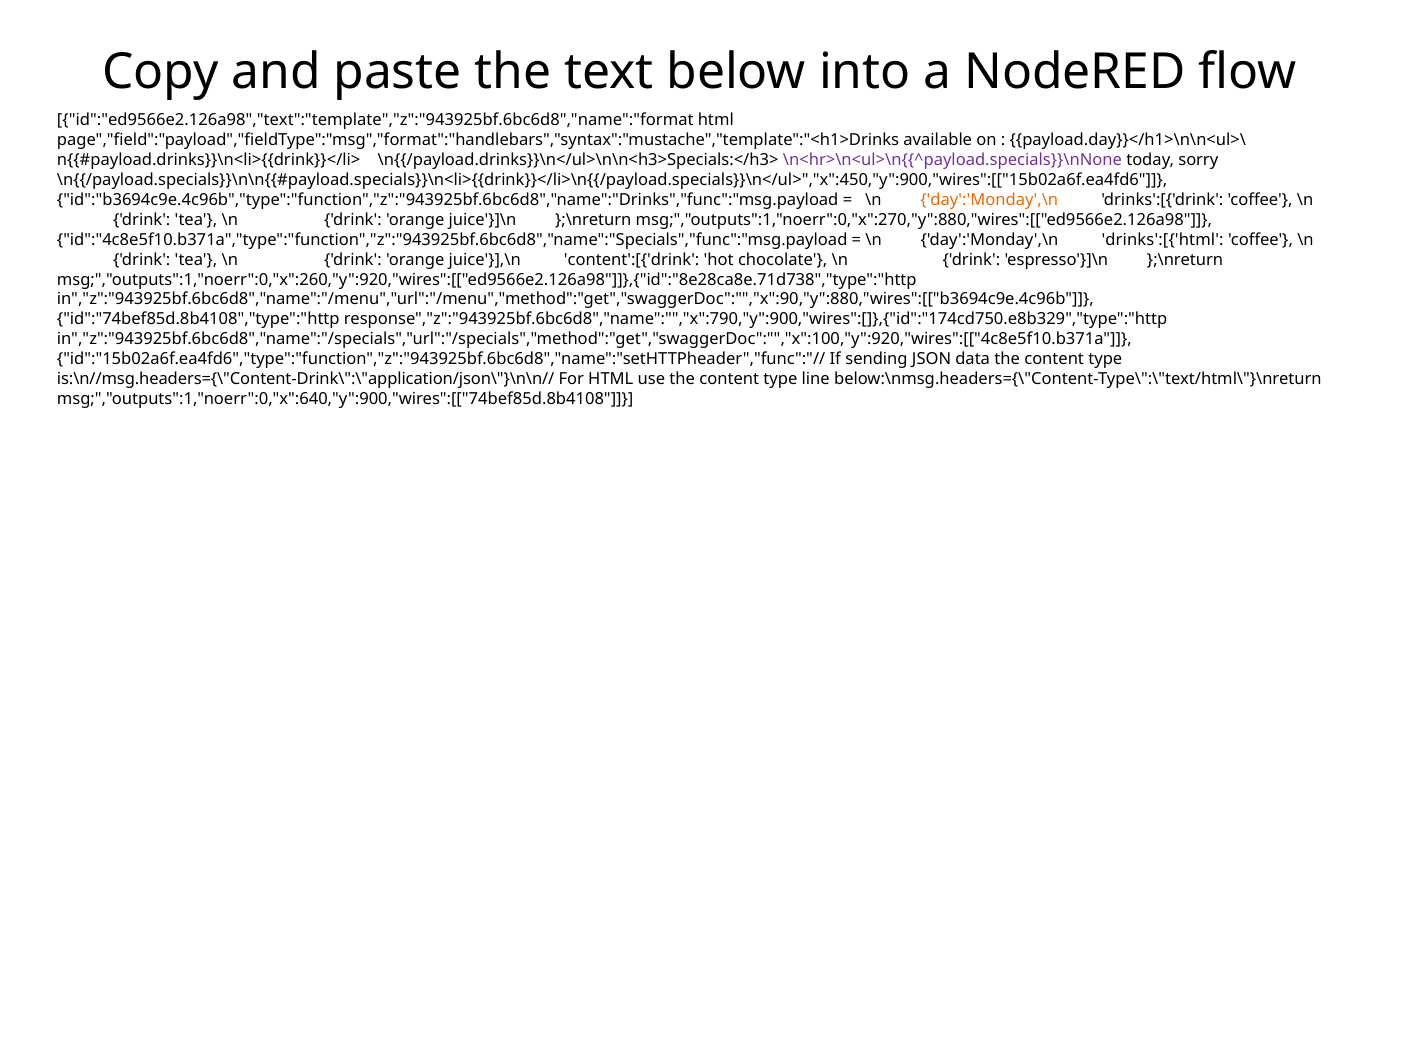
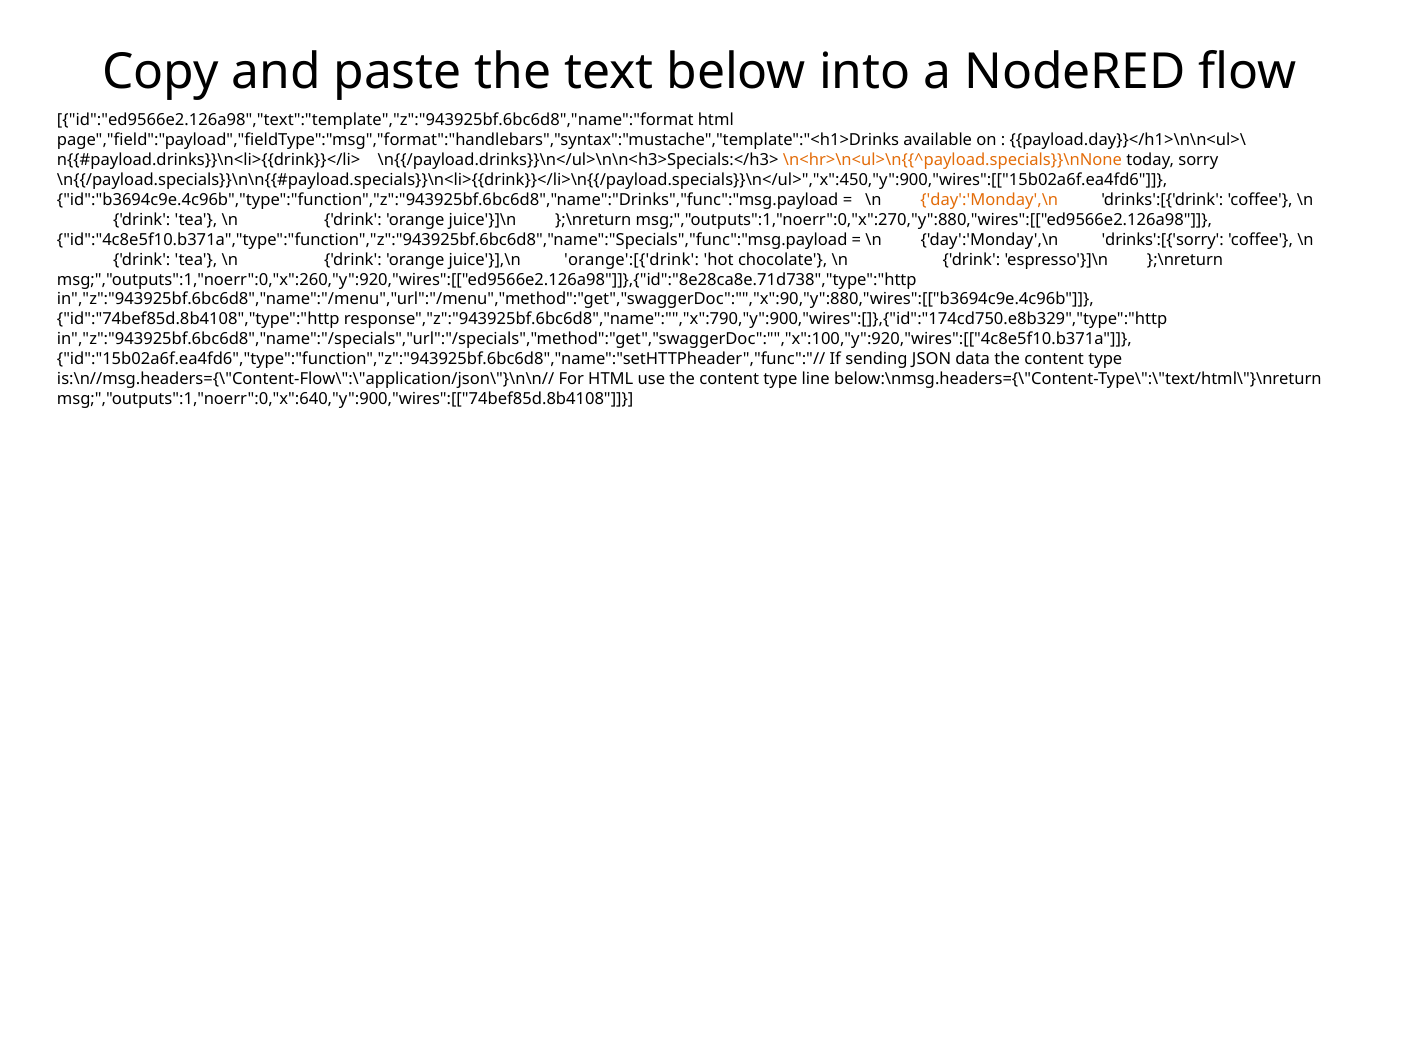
\n<hr>\n<ul>\n{{^payload.specials}}\nNone colour: purple -> orange
drinks':[{'html: drinks':[{'html -> drinks':[{'sorry
content':[{'drink: content':[{'drink -> orange':[{'drink
is:\n//msg.headers={\"Content-Drink\":\"application/json\"}\n\n//: is:\n//msg.headers={\"Content-Drink\":\"application/json\"}\n\n// -> is:\n//msg.headers={\"Content-Flow\":\"application/json\"}\n\n//
